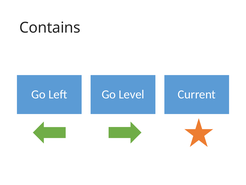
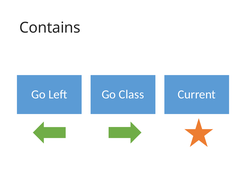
Level: Level -> Class
